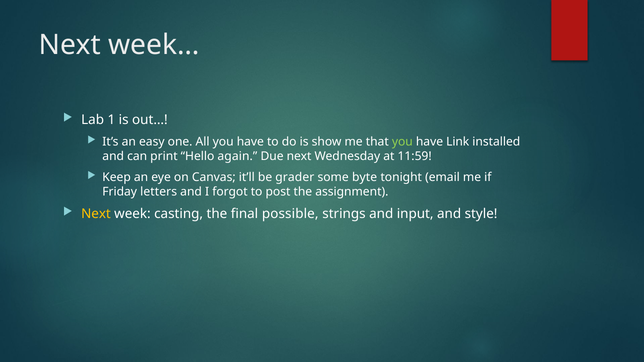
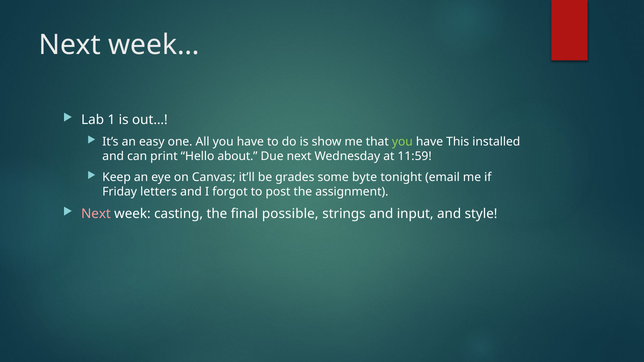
Link: Link -> This
again: again -> about
grader: grader -> grades
Next at (96, 214) colour: yellow -> pink
